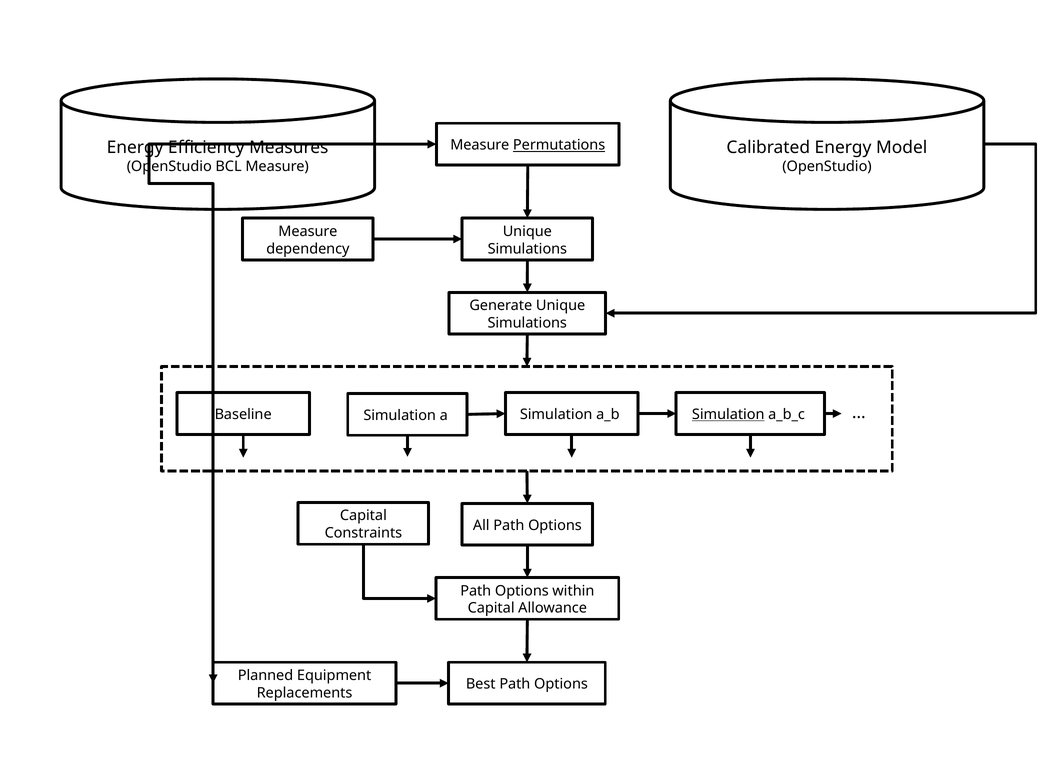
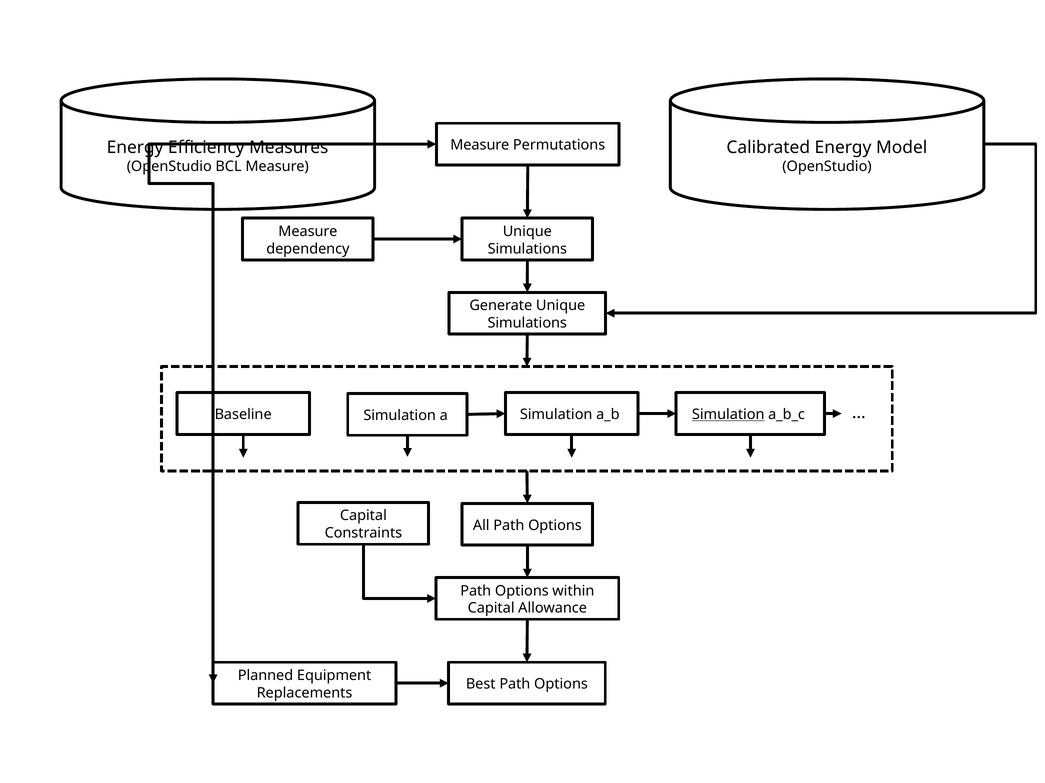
Permutations underline: present -> none
